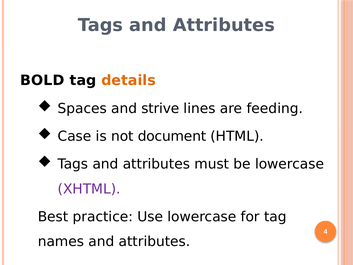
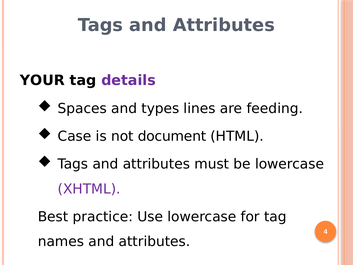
BOLD: BOLD -> YOUR
details colour: orange -> purple
strive: strive -> types
